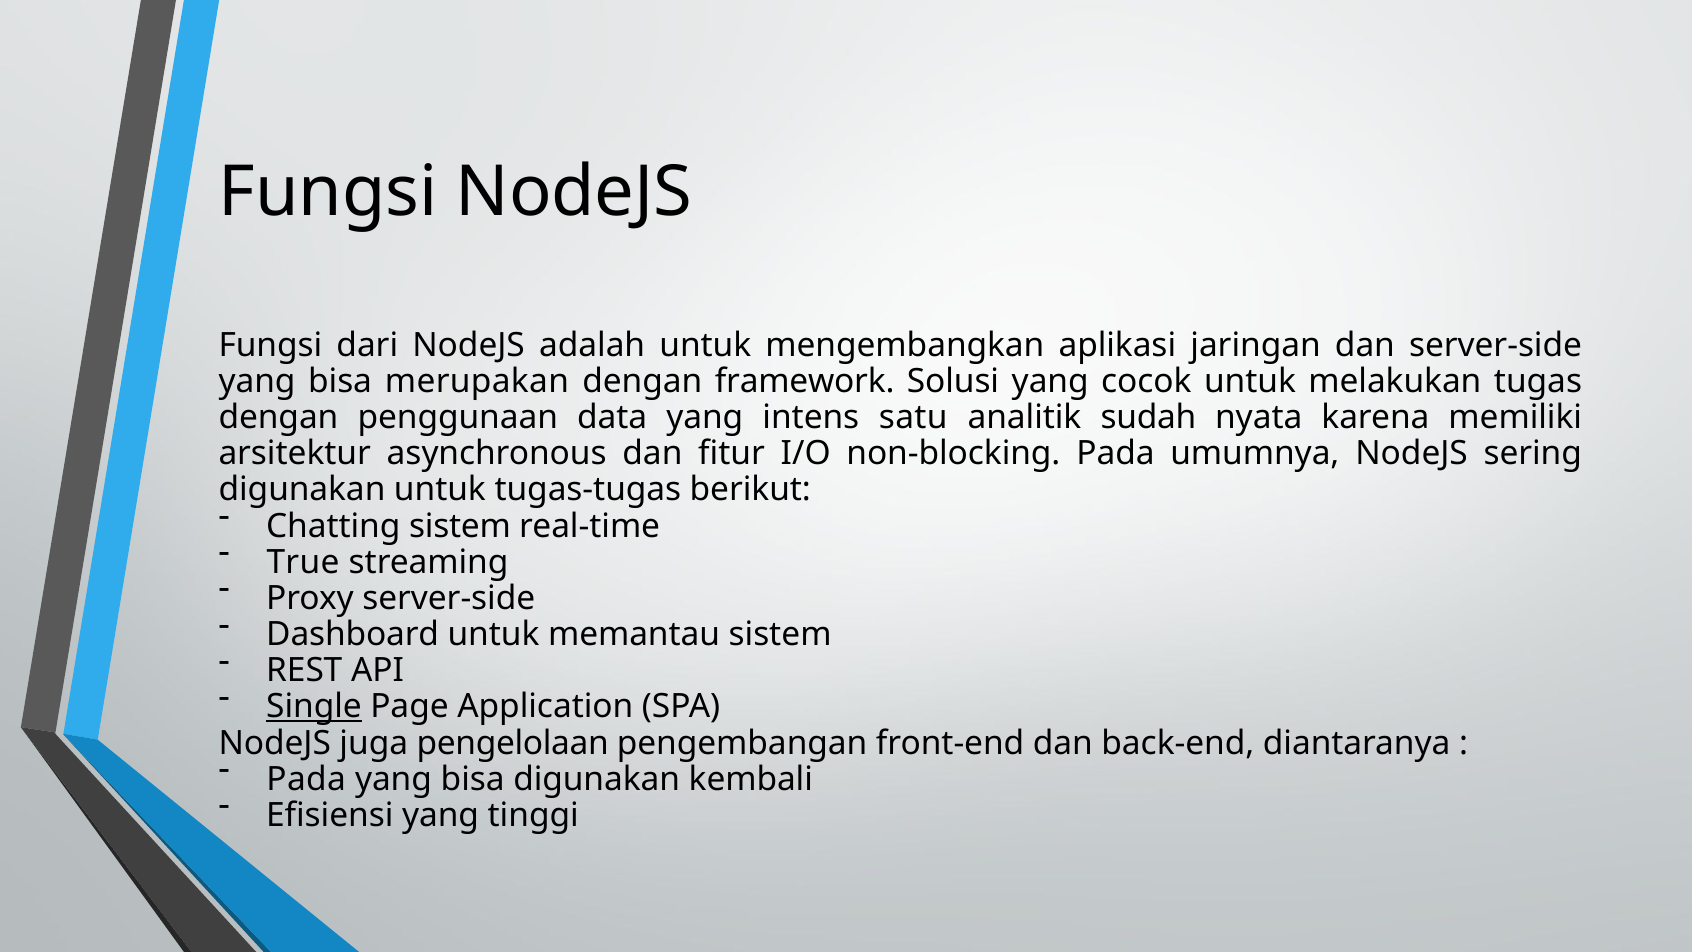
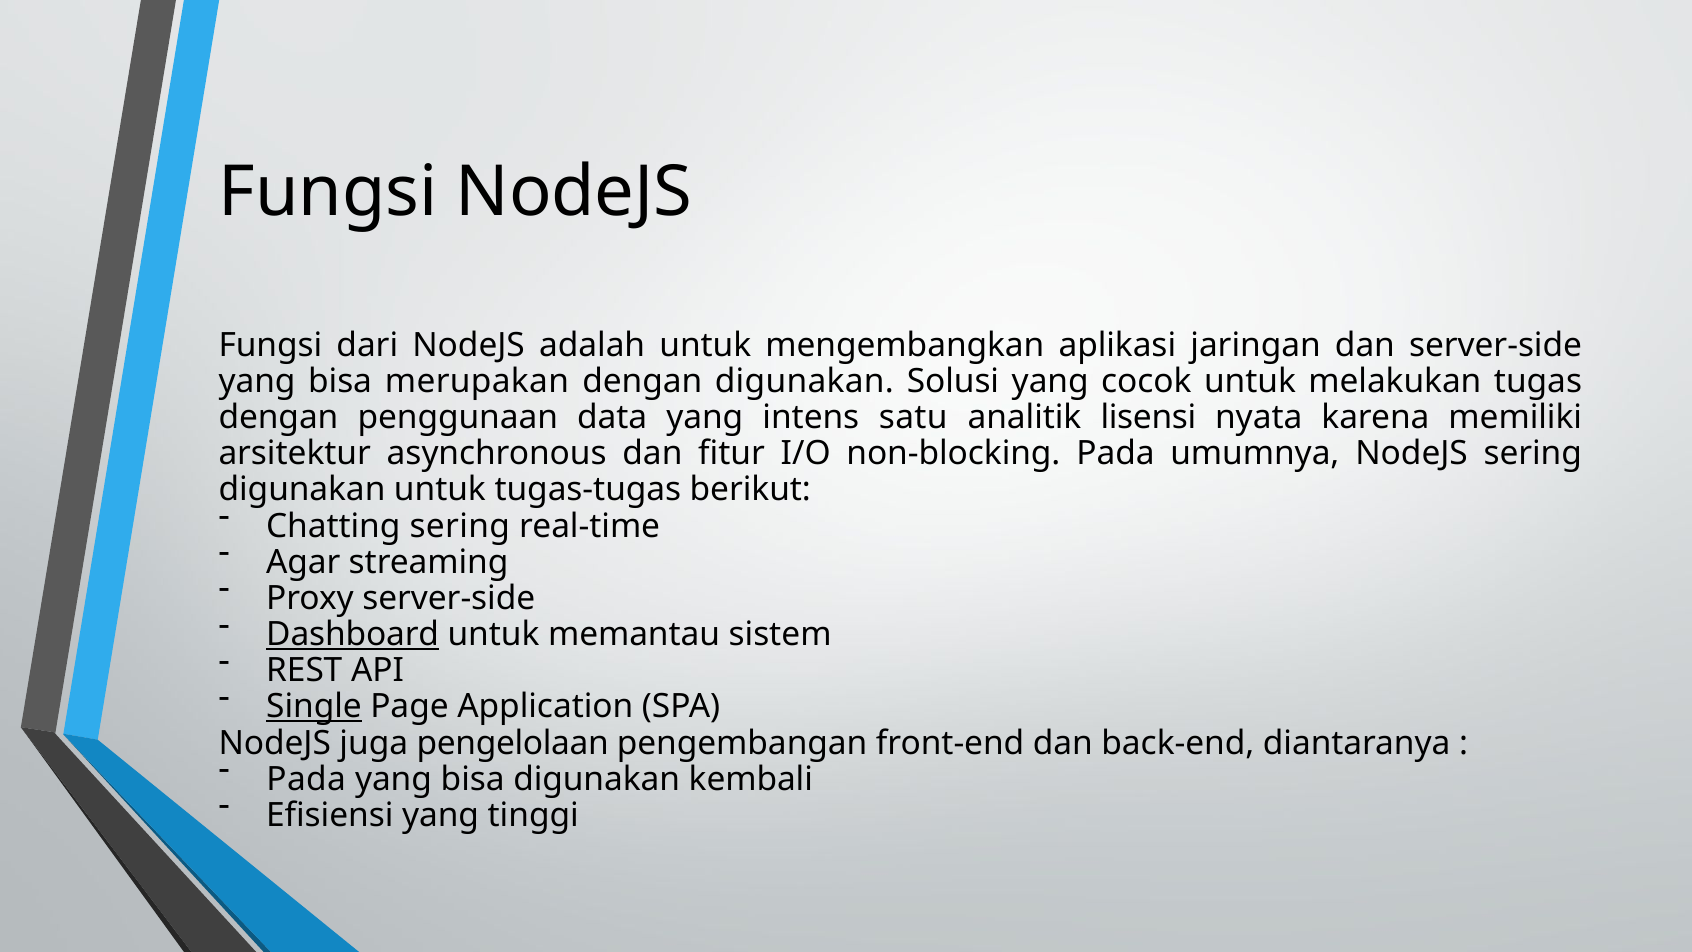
dengan framework: framework -> digunakan
sudah: sudah -> lisensi
Chatting sistem: sistem -> sering
True: True -> Agar
Dashboard underline: none -> present
